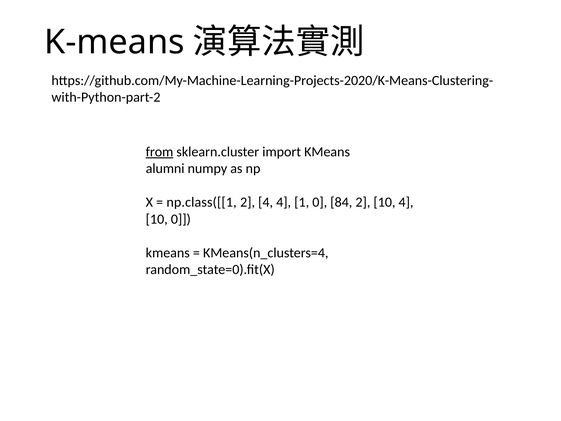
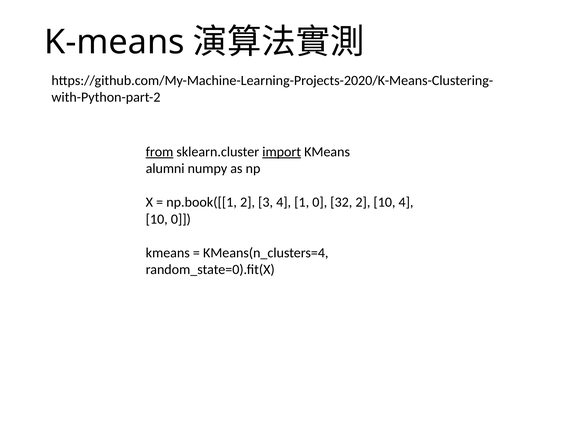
import underline: none -> present
np.class([[1: np.class([[1 -> np.book([[1
2 4: 4 -> 3
84: 84 -> 32
